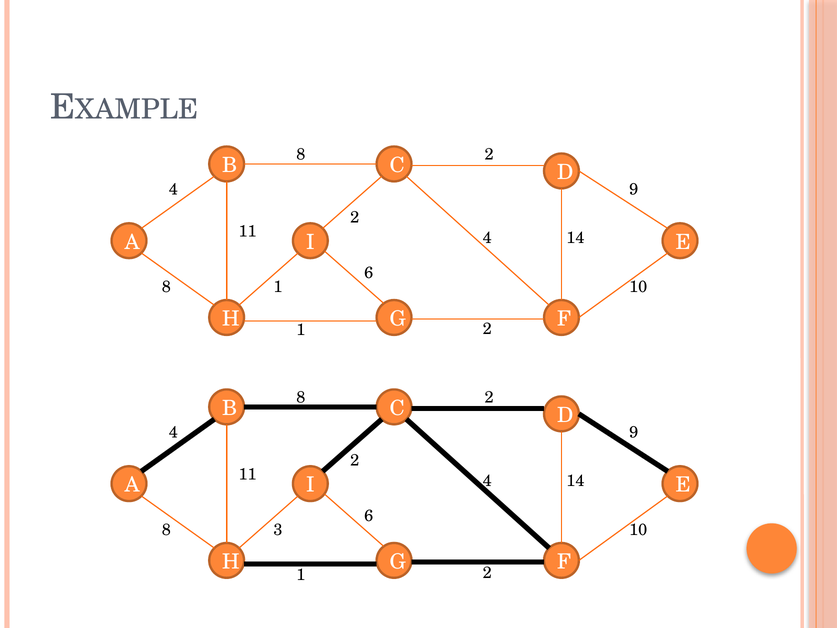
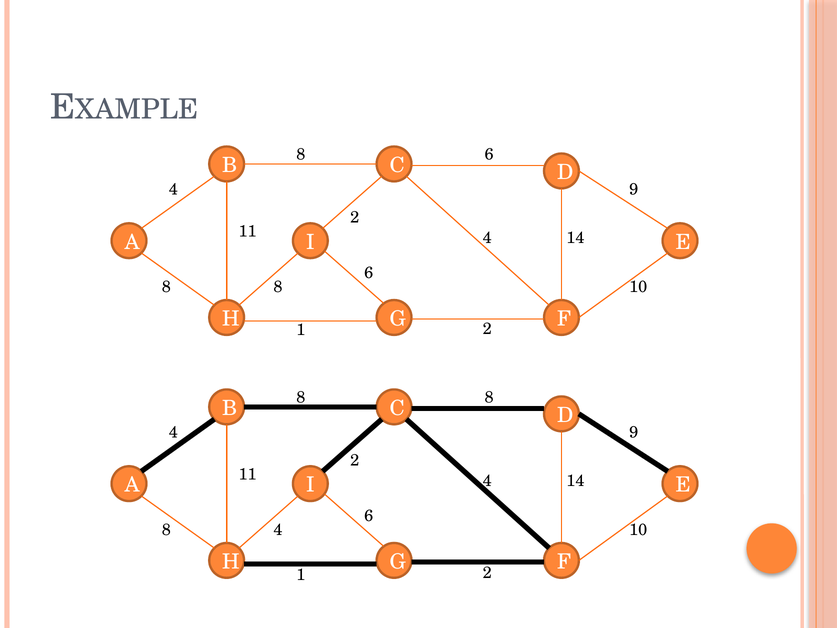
2 at (489, 155): 2 -> 6
1 at (278, 287): 1 -> 8
2 at (489, 397): 2 -> 8
8 3: 3 -> 4
